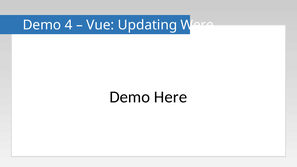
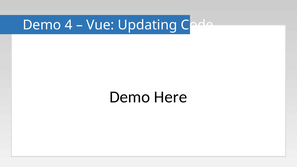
Were: Were -> Code
